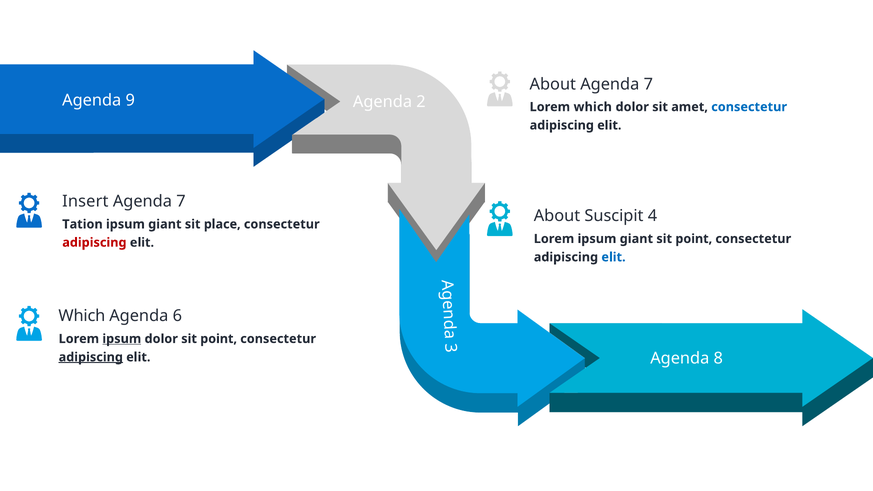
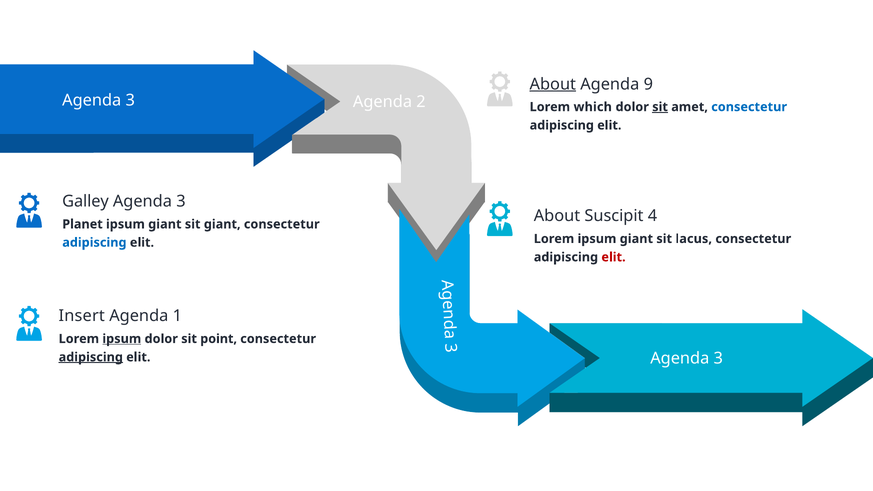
About at (553, 84) underline: none -> present
7 at (648, 84): 7 -> 9
9 at (130, 100): 9 -> 3
sit at (660, 107) underline: none -> present
Insert: Insert -> Galley
7 at (181, 201): 7 -> 3
Tation: Tation -> Planet
sit place: place -> giant
point at (694, 239): point -> lacus
adipiscing at (94, 243) colour: red -> blue
elit at (613, 257) colour: blue -> red
Which at (82, 316): Which -> Insert
6: 6 -> 1
8 at (718, 359): 8 -> 3
